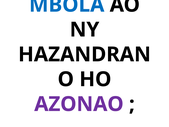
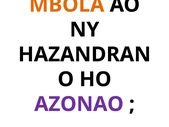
MBOLA colour: blue -> orange
